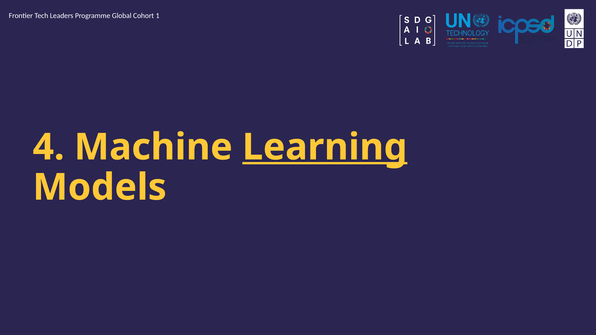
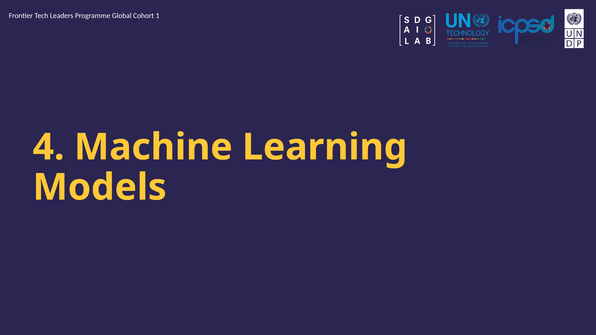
Learning underline: present -> none
